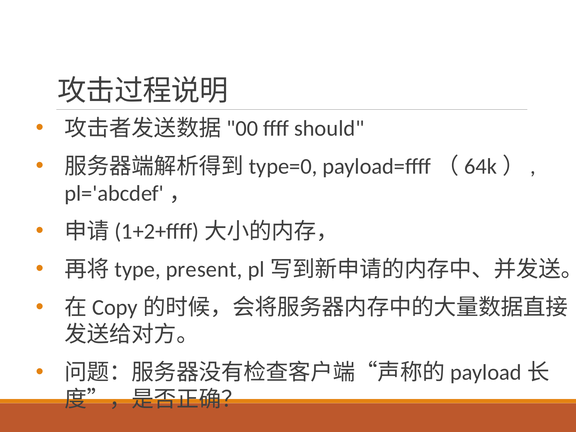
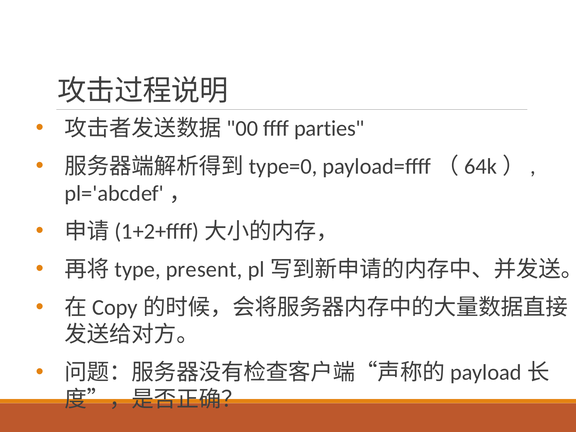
should: should -> parties
